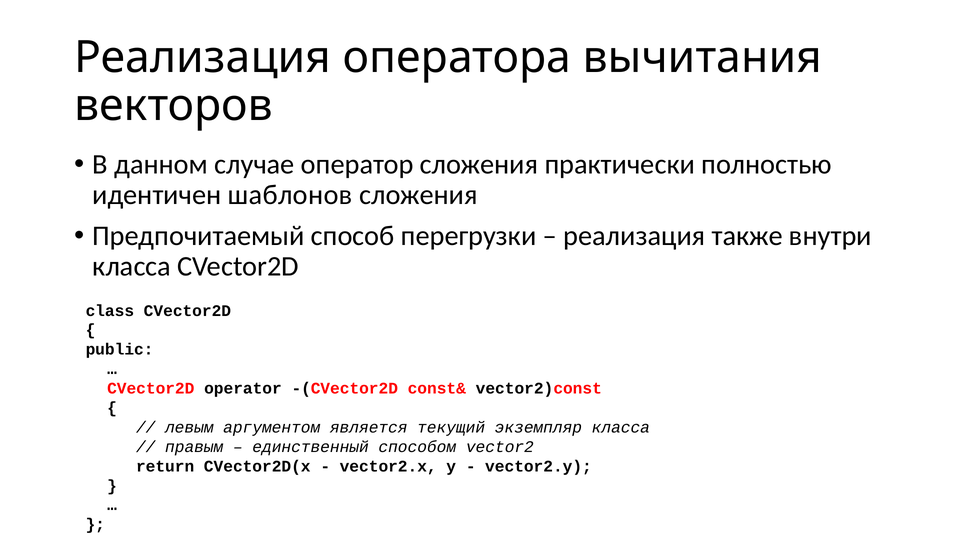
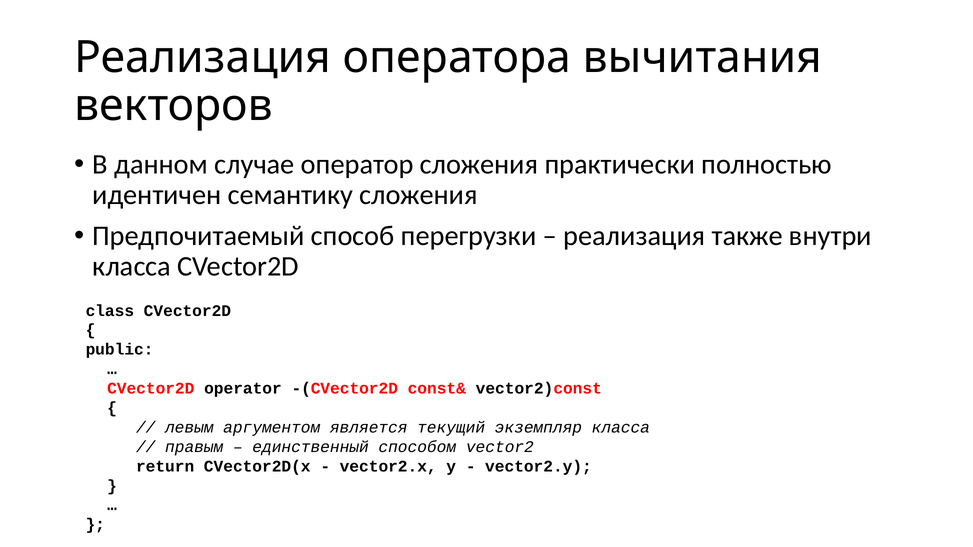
шаблонов: шаблонов -> семантику
